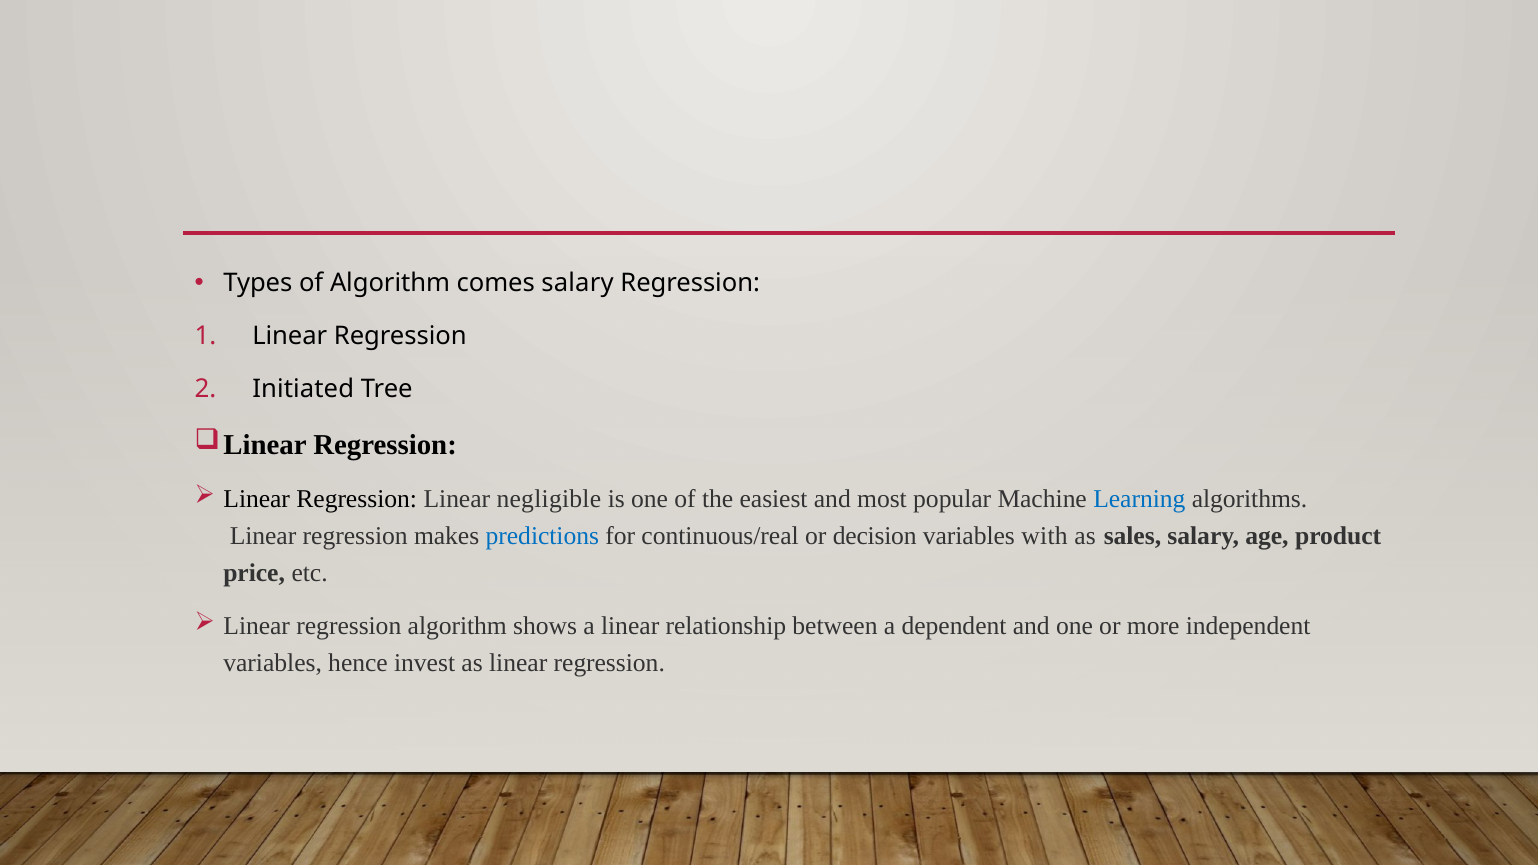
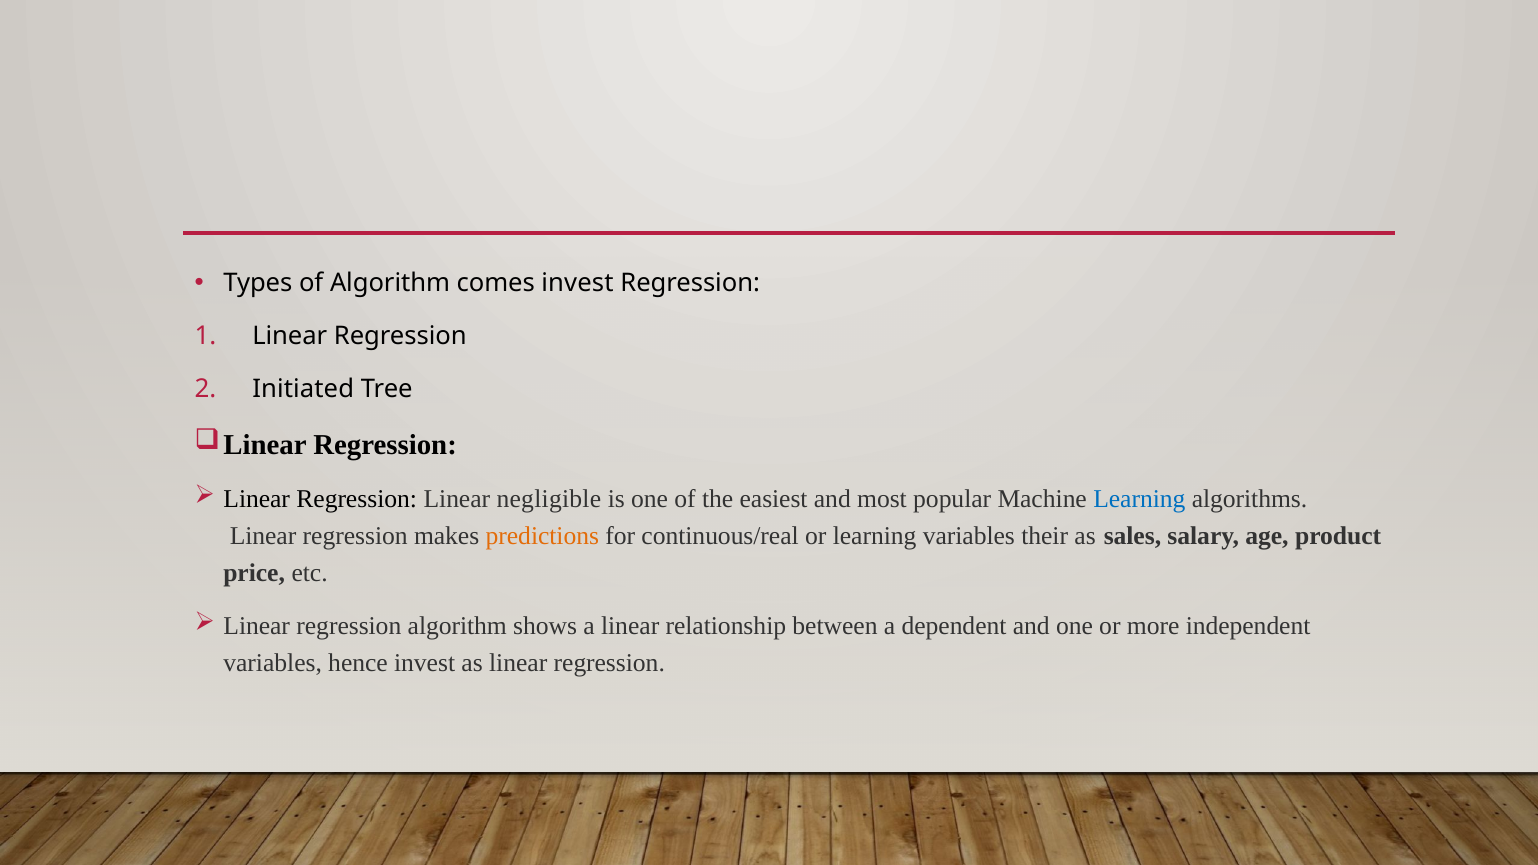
comes salary: salary -> invest
predictions colour: blue -> orange
or decision: decision -> learning
with: with -> their
